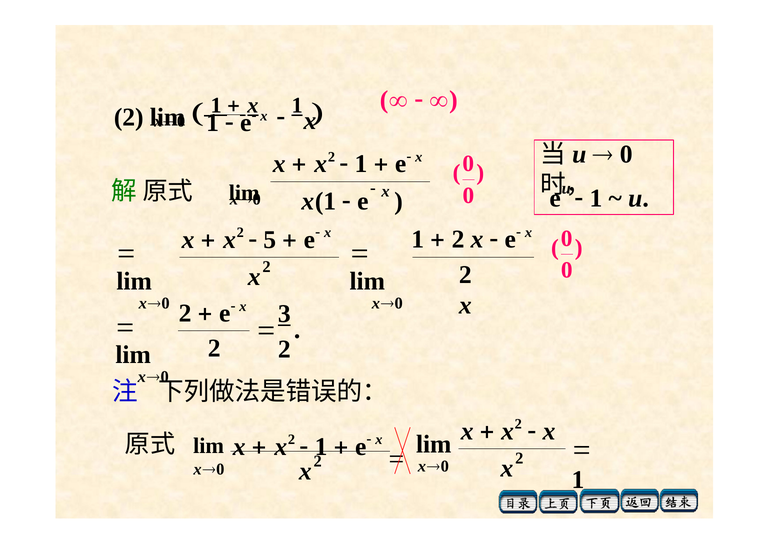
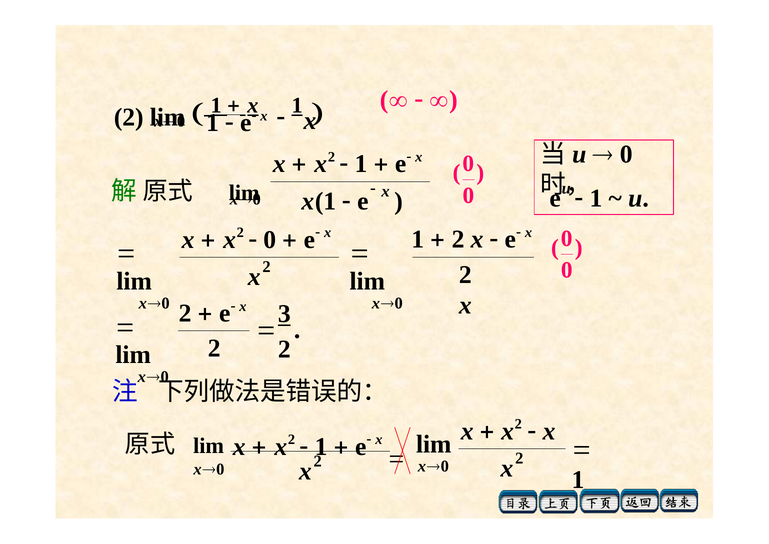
5 at (270, 240): 5 -> 0
